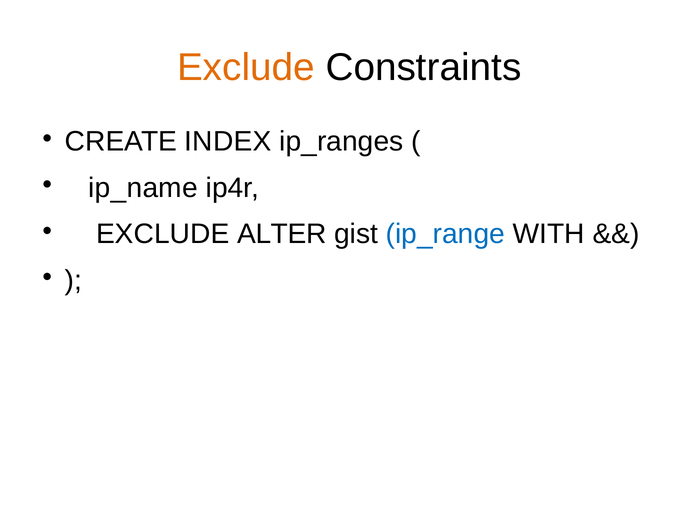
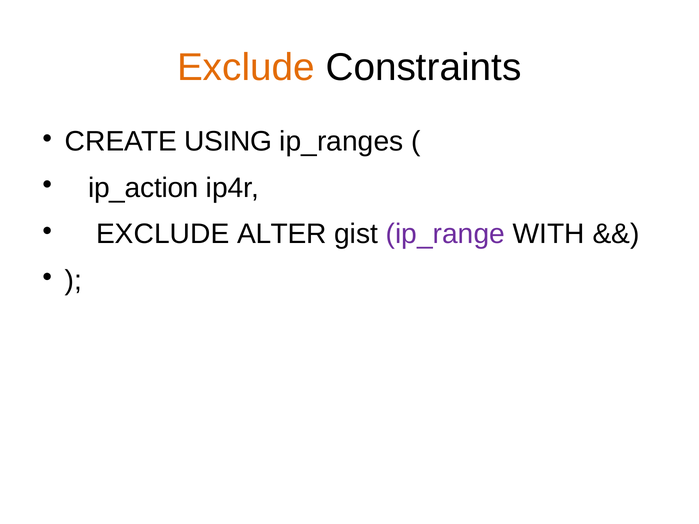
INDEX: INDEX -> USING
ip_name: ip_name -> ip_action
ip_range colour: blue -> purple
